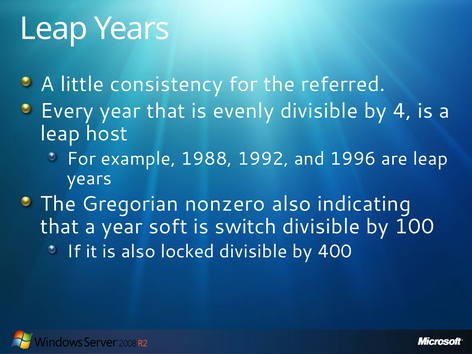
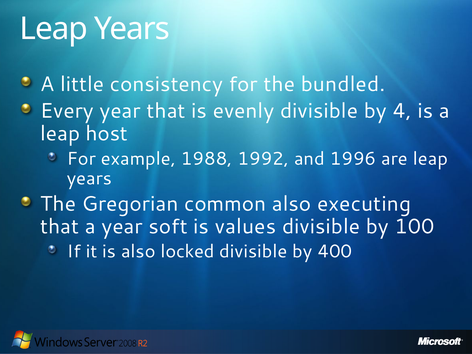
referred: referred -> bundled
nonzero: nonzero -> common
indicating: indicating -> executing
switch: switch -> values
